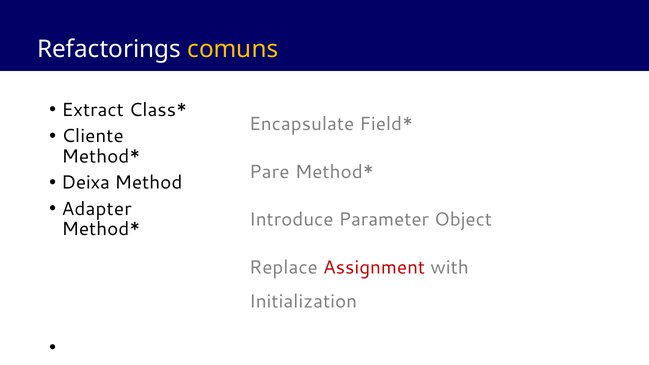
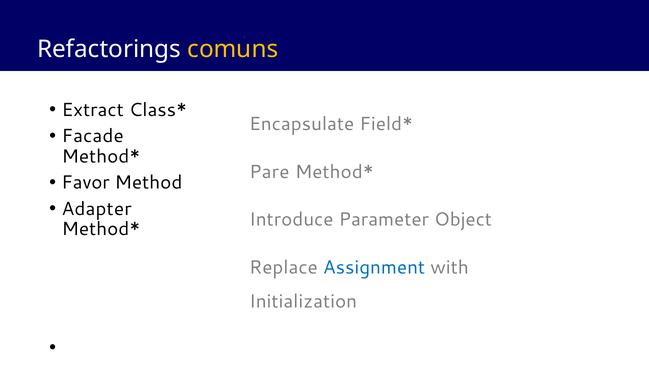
Cliente: Cliente -> Facade
Deixa: Deixa -> Favor
Assignment colour: red -> blue
